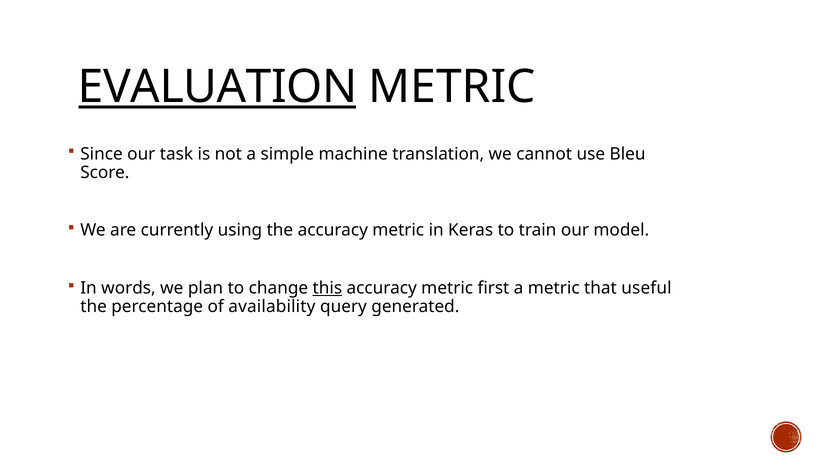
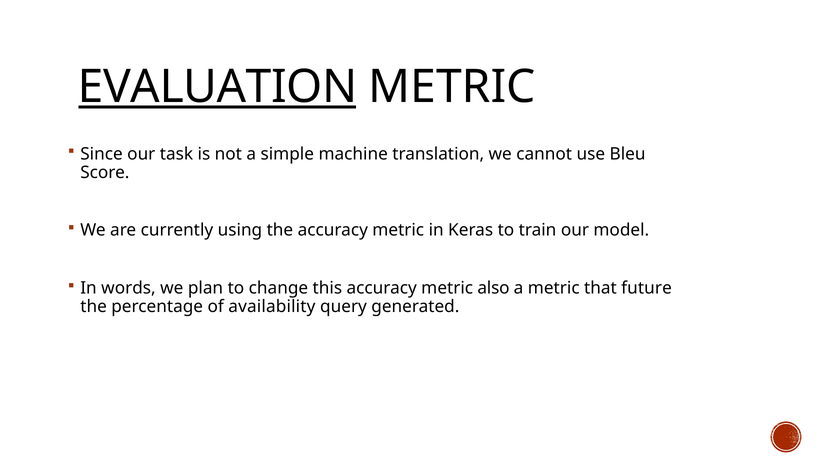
this underline: present -> none
first: first -> also
useful: useful -> future
